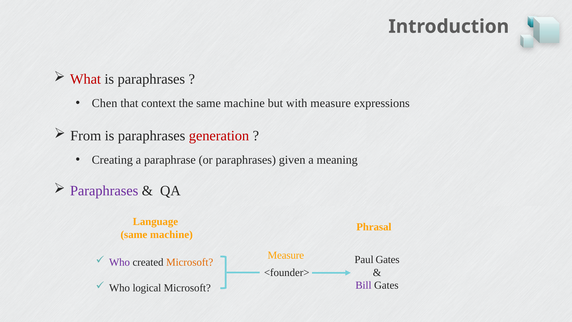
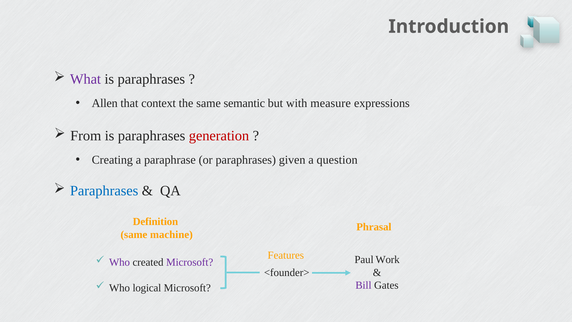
What colour: red -> purple
Chen: Chen -> Allen
the same machine: machine -> semantic
meaning: meaning -> question
Paraphrases at (104, 191) colour: purple -> blue
Language: Language -> Definition
Measure at (286, 255): Measure -> Features
Paul Gates: Gates -> Work
Microsoft at (190, 262) colour: orange -> purple
